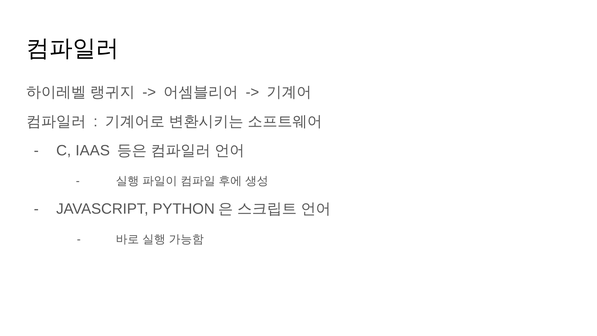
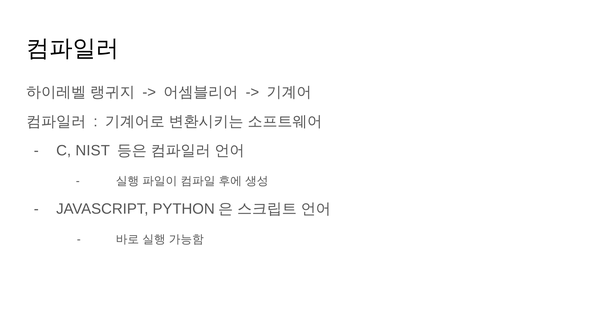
IAAS: IAAS -> NIST
